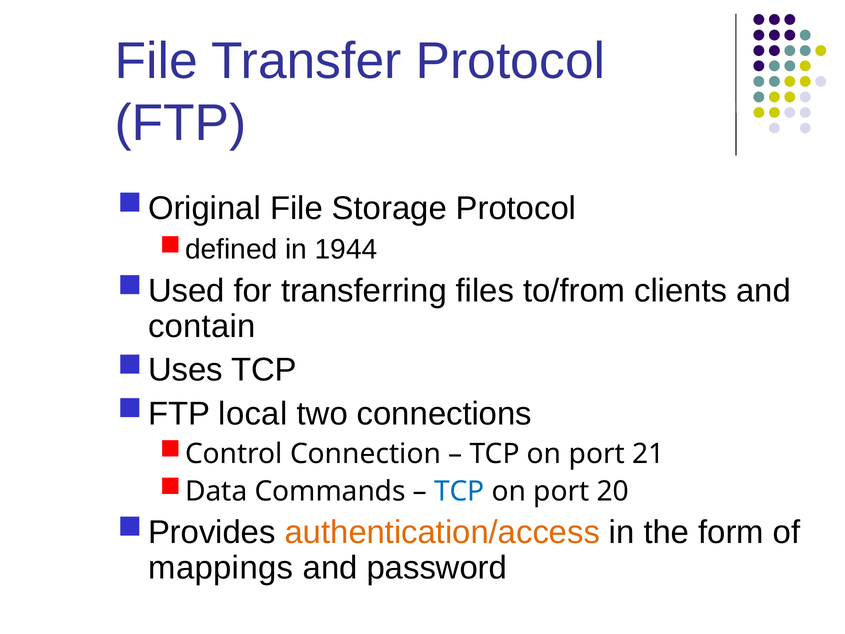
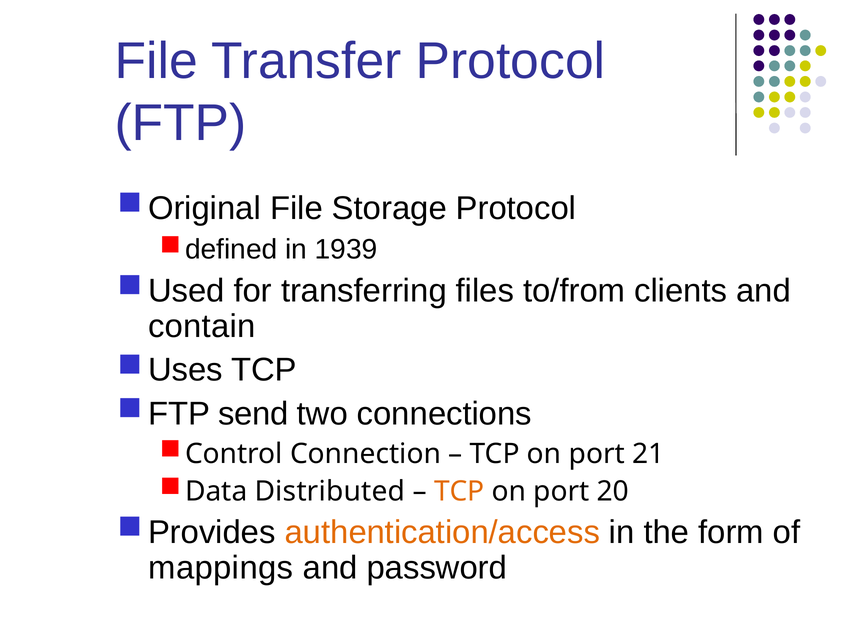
1944: 1944 -> 1939
local: local -> send
Commands: Commands -> Distributed
TCP at (459, 491) colour: blue -> orange
